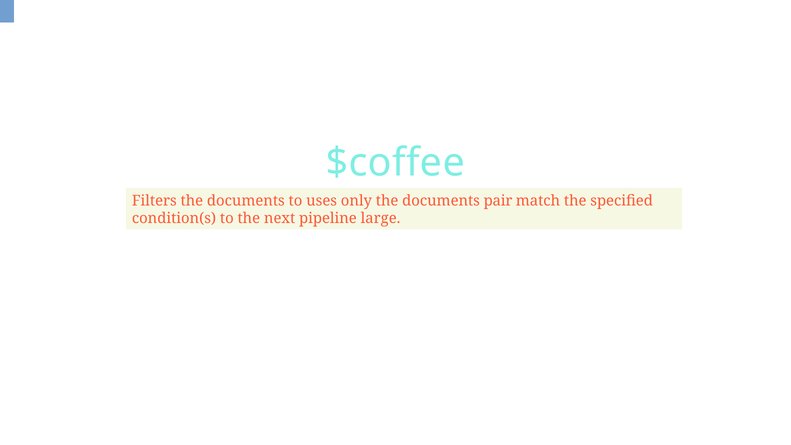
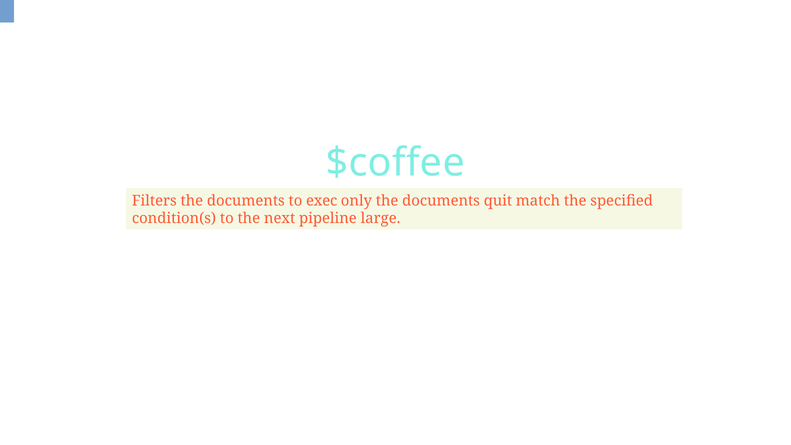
uses: uses -> exec
pair: pair -> quit
